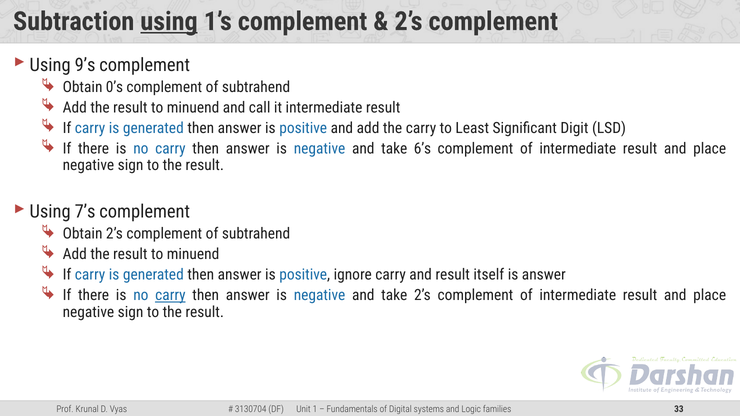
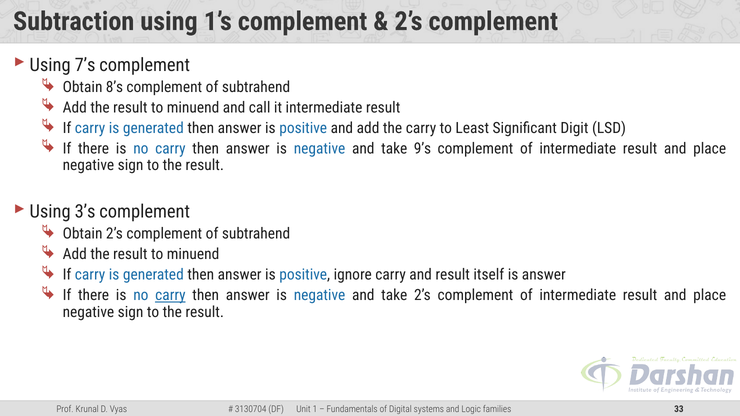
using at (169, 21) underline: present -> none
9’s: 9’s -> 7’s
0’s: 0’s -> 8’s
6’s: 6’s -> 9’s
7’s: 7’s -> 3’s
